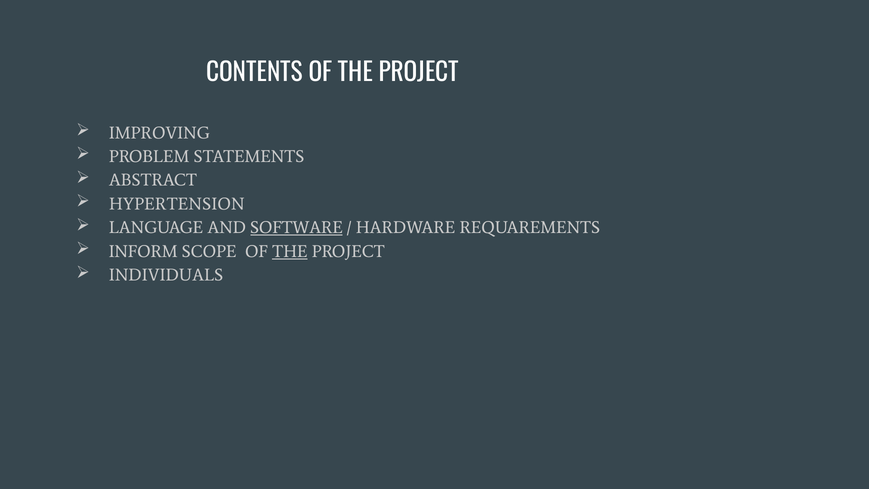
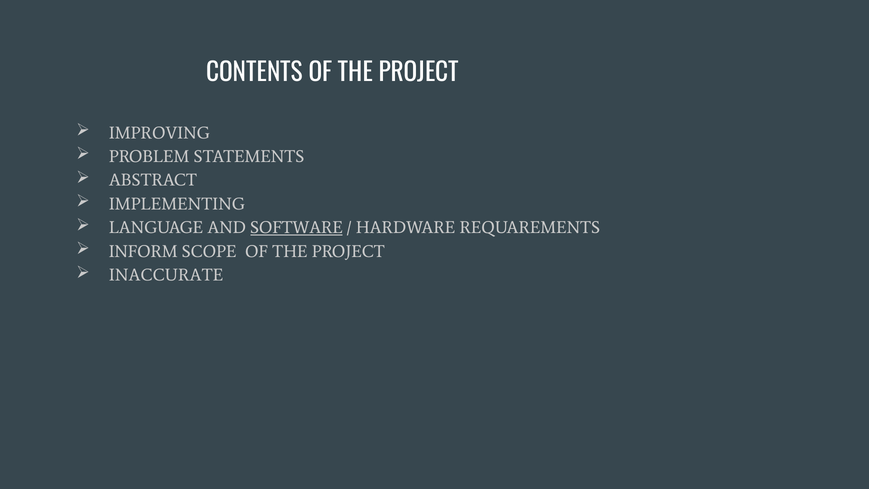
HYPERTENSION: HYPERTENSION -> IMPLEMENTING
THE at (290, 251) underline: present -> none
INDIVIDUALS: INDIVIDUALS -> INACCURATE
